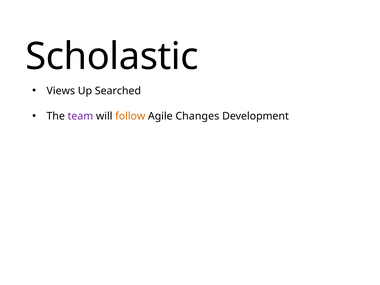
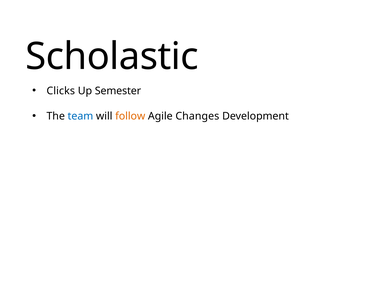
Views: Views -> Clicks
Searched: Searched -> Semester
team colour: purple -> blue
